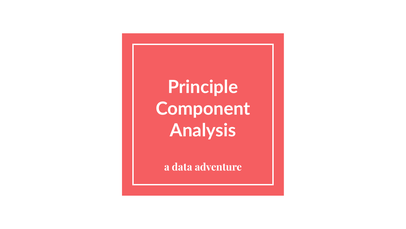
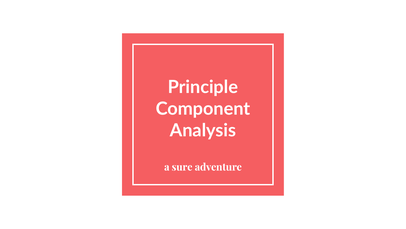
data: data -> sure
